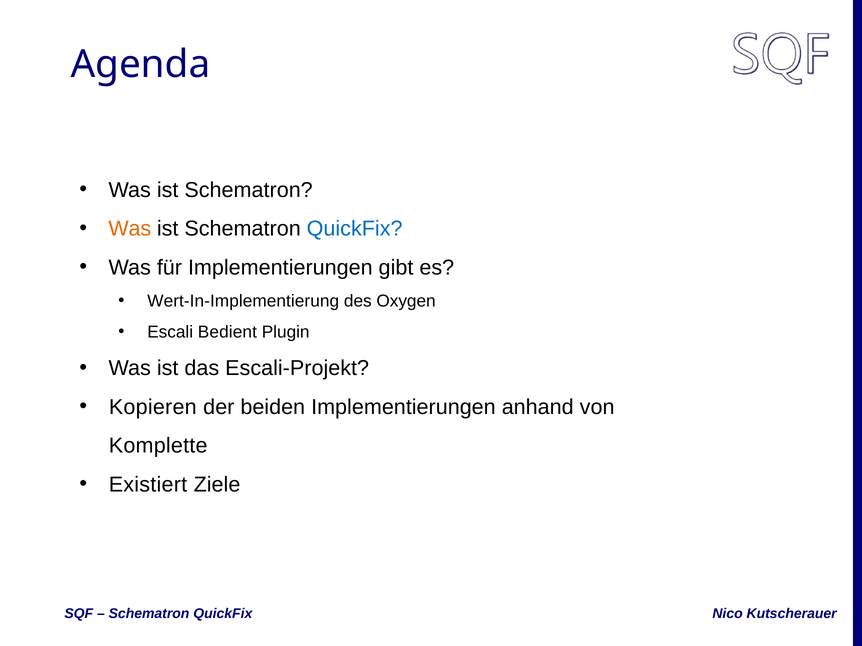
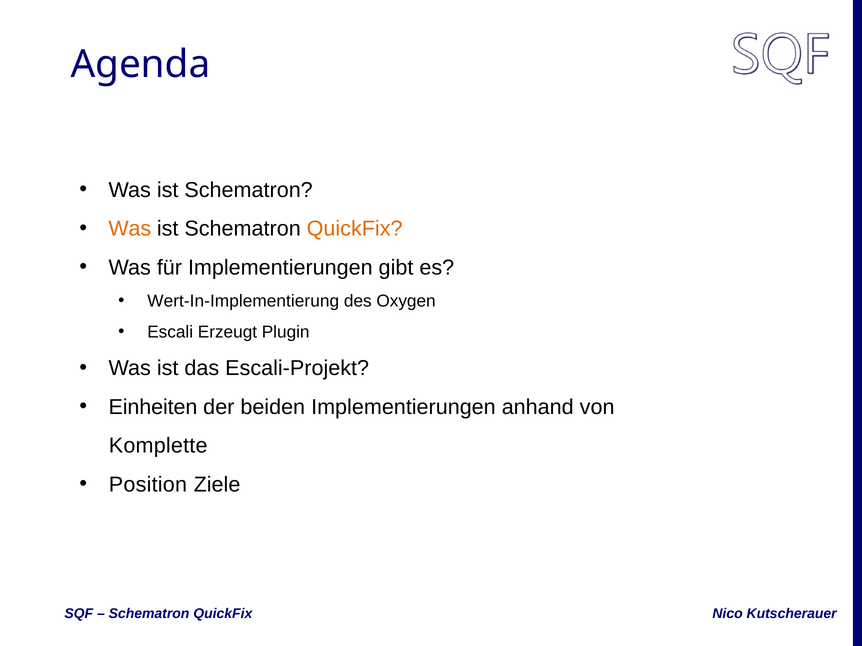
QuickFix at (355, 229) colour: blue -> orange
Bedient: Bedient -> Erzeugt
Kopieren: Kopieren -> Einheiten
Existiert: Existiert -> Position
